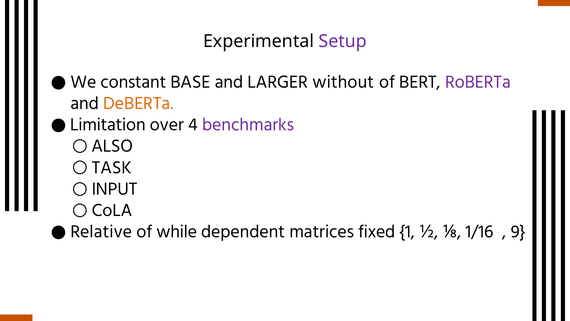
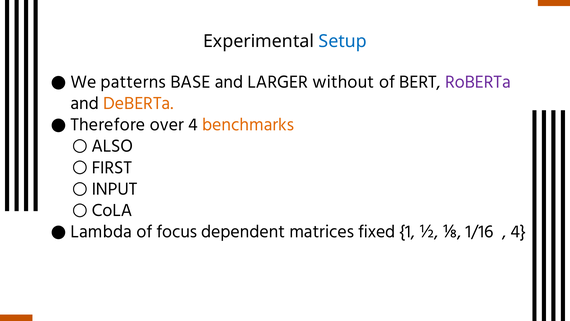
Setup colour: purple -> blue
constant: constant -> patterns
Limitation: Limitation -> Therefore
benchmarks colour: purple -> orange
TASK: TASK -> FIRST
Relative: Relative -> Lambda
while: while -> focus
9 at (518, 231): 9 -> 4
